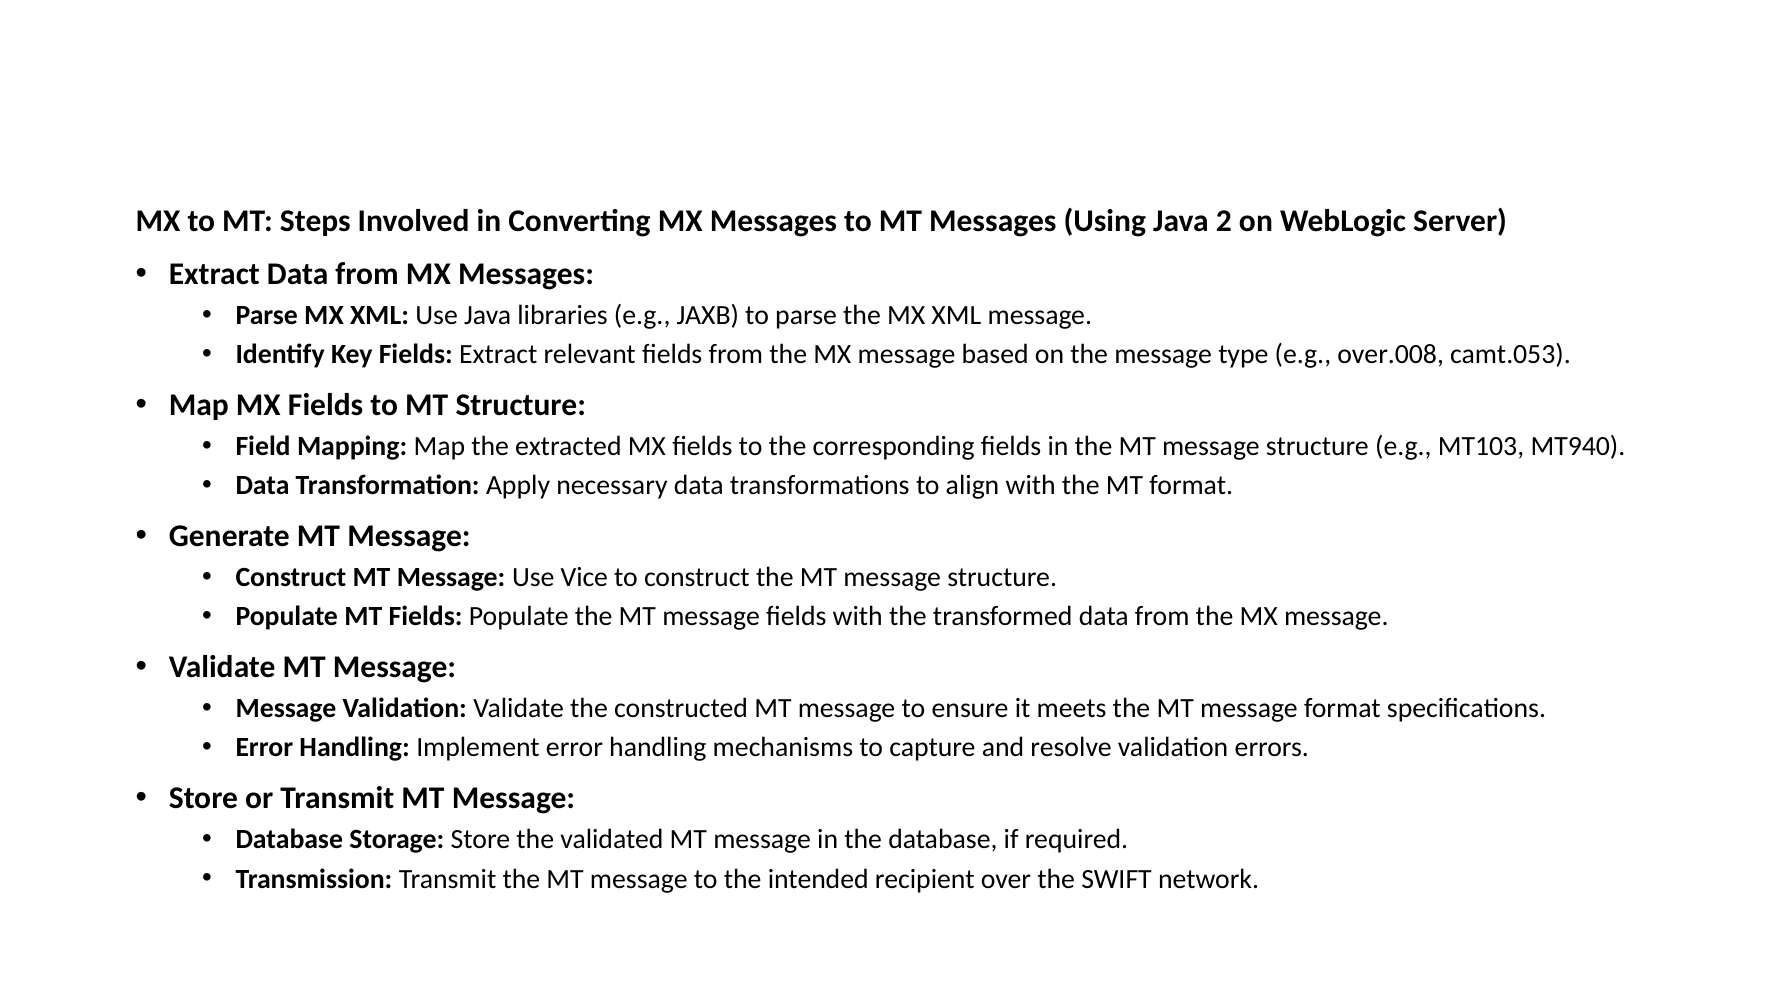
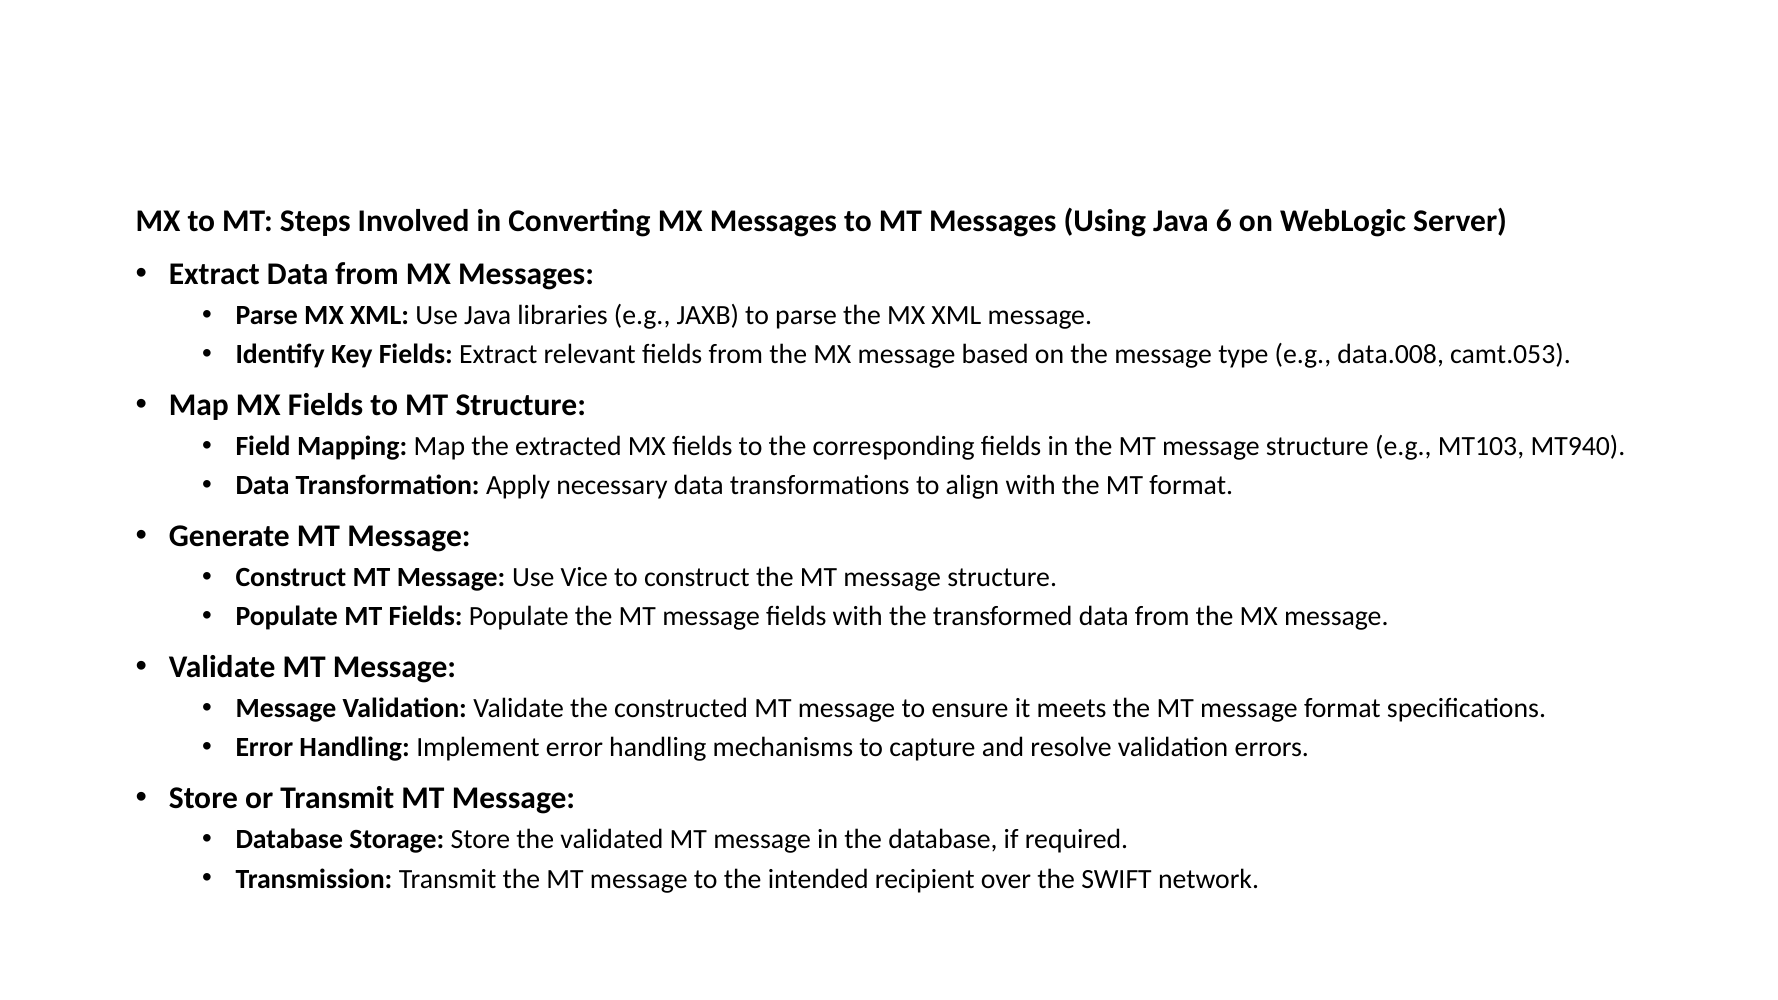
2: 2 -> 6
over.008: over.008 -> data.008
